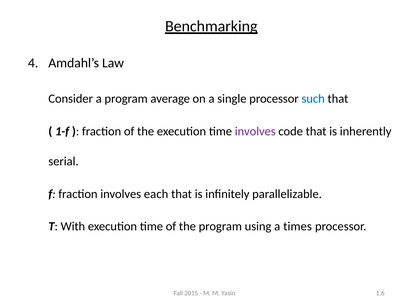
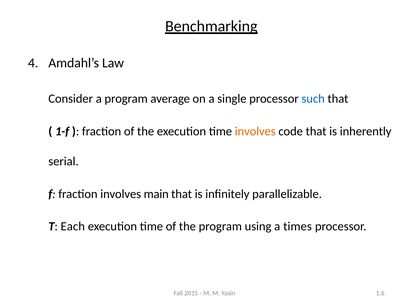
involves at (255, 131) colour: purple -> orange
each: each -> main
With: With -> Each
